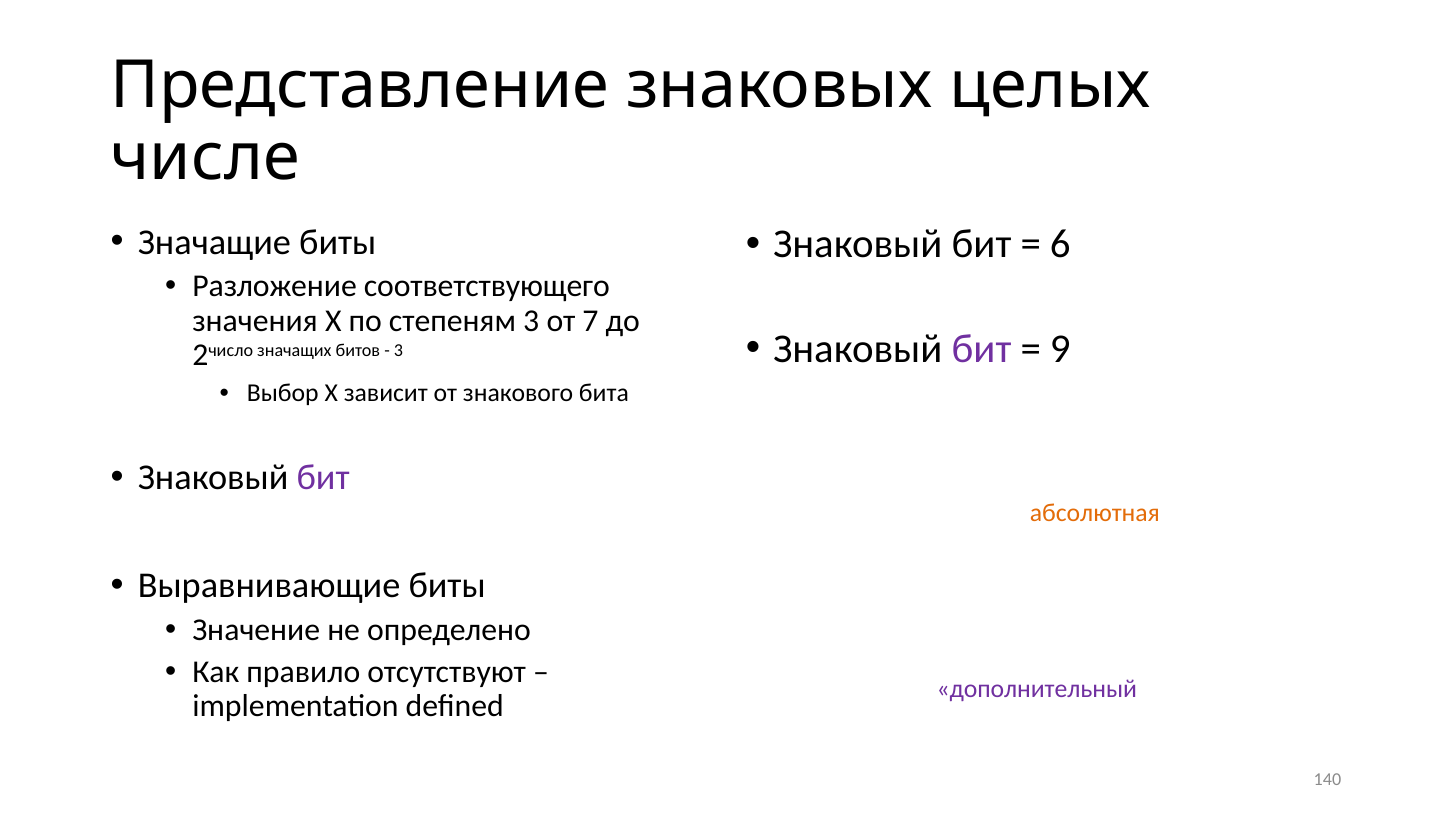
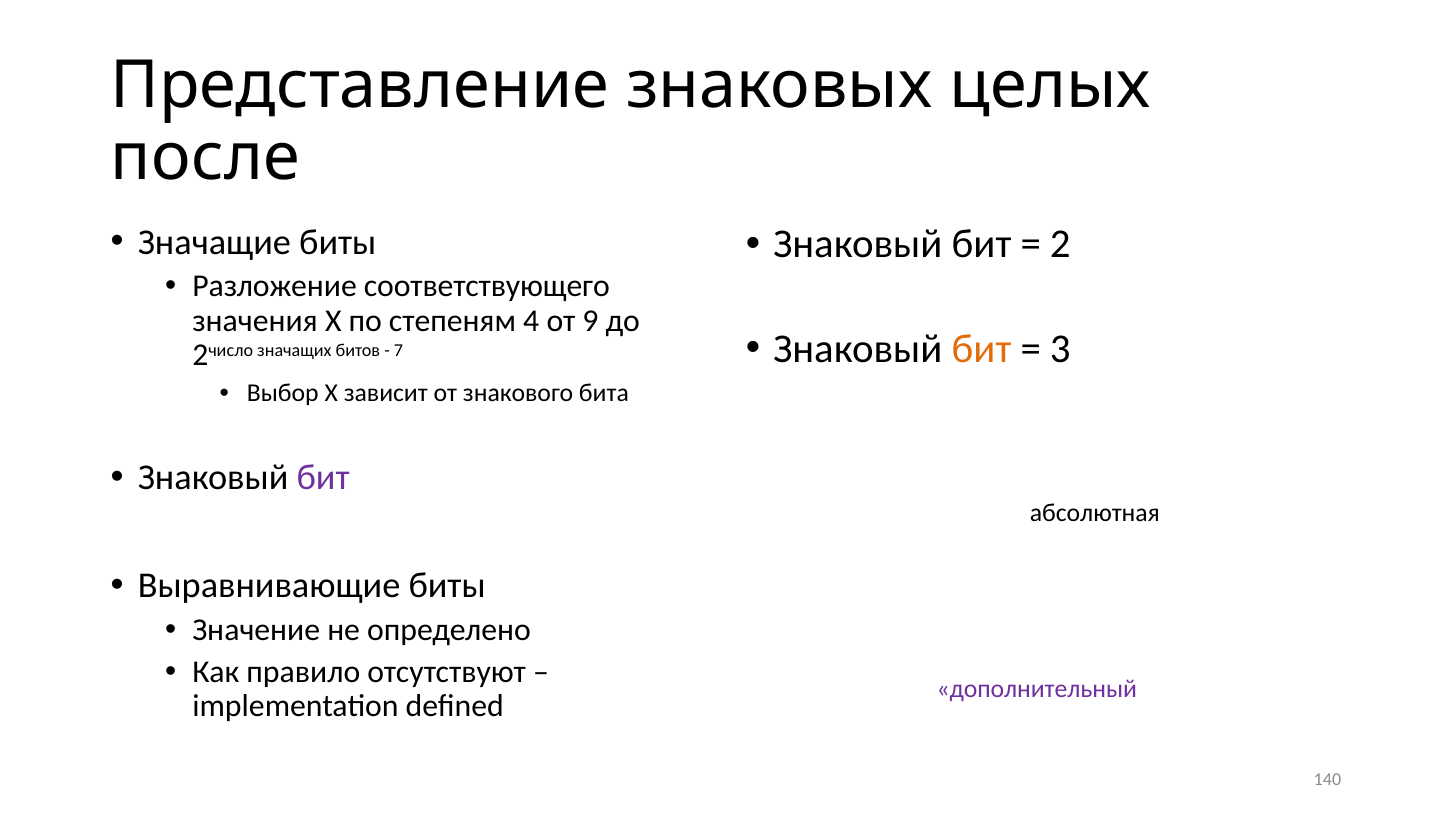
числе: числе -> после
6: 6 -> 2
степеням 3: 3 -> 4
7: 7 -> 9
бит at (982, 349) colour: purple -> orange
9: 9 -> 3
3 at (398, 350): 3 -> 7
абсолютная colour: orange -> black
